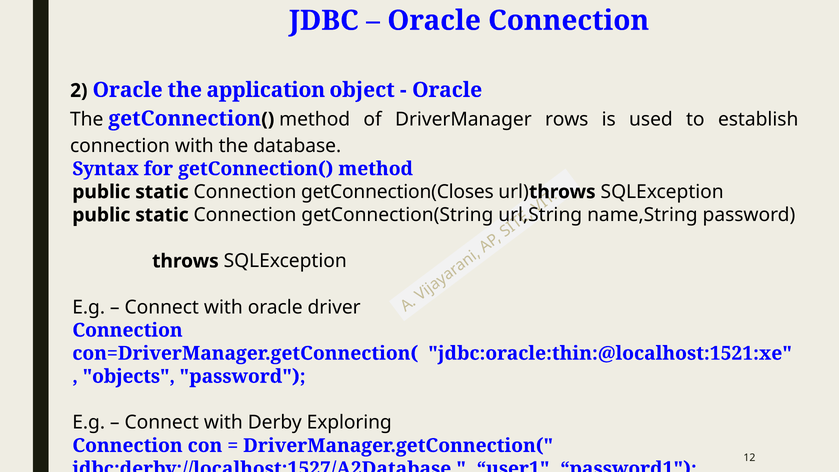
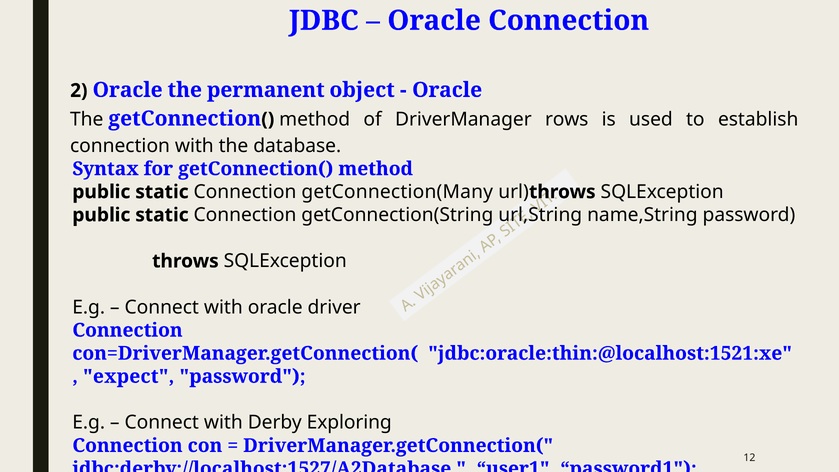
application: application -> permanent
getConnection(Closes: getConnection(Closes -> getConnection(Many
objects: objects -> expect
